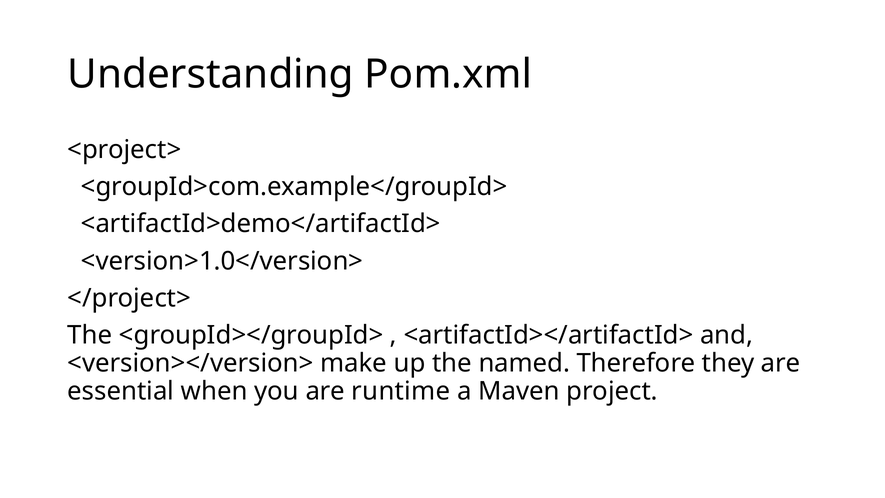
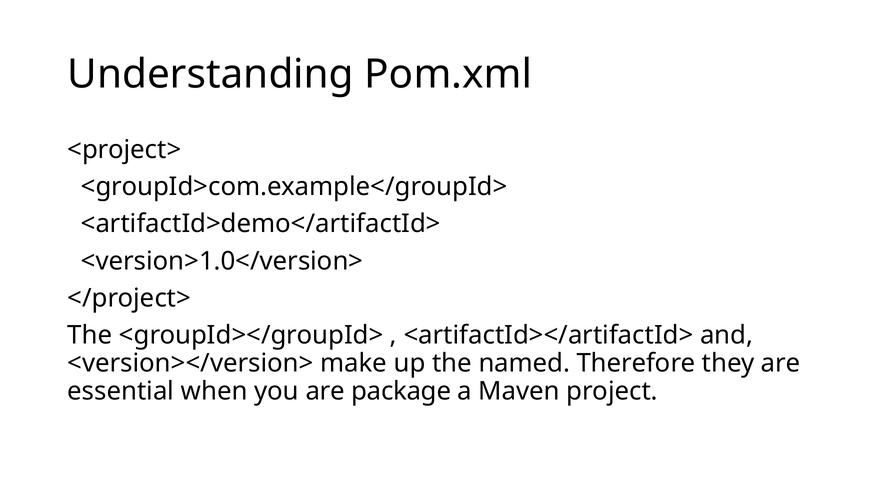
runtime: runtime -> package
